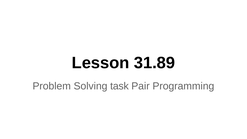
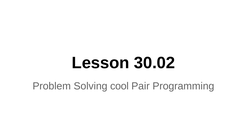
31.89: 31.89 -> 30.02
task: task -> cool
